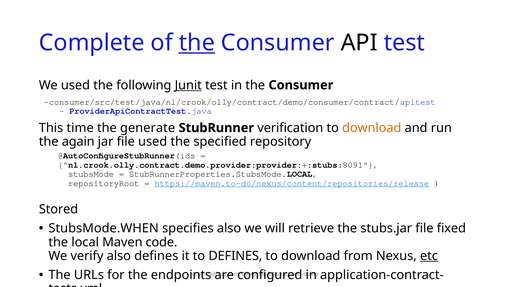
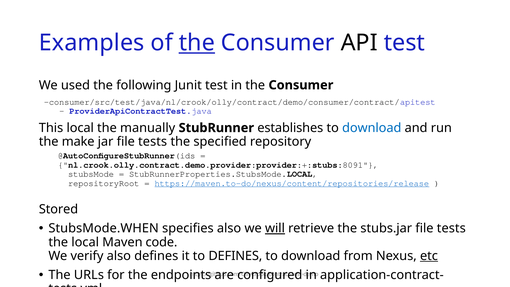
Complete: Complete -> Examples
Junit underline: present -> none
This time: time -> local
generate: generate -> manually
verification: verification -> establishes
download at (372, 128) colour: orange -> blue
again: again -> make
jar file used: used -> tests
will underline: none -> present
stubs.jar file fixed: fixed -> tests
